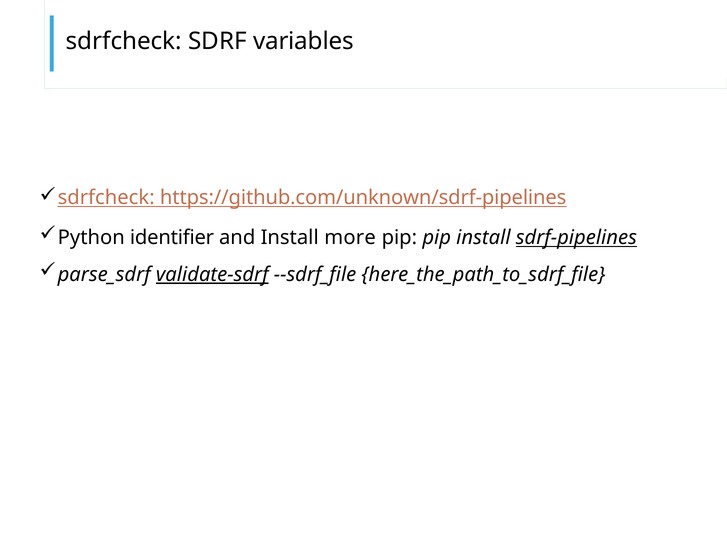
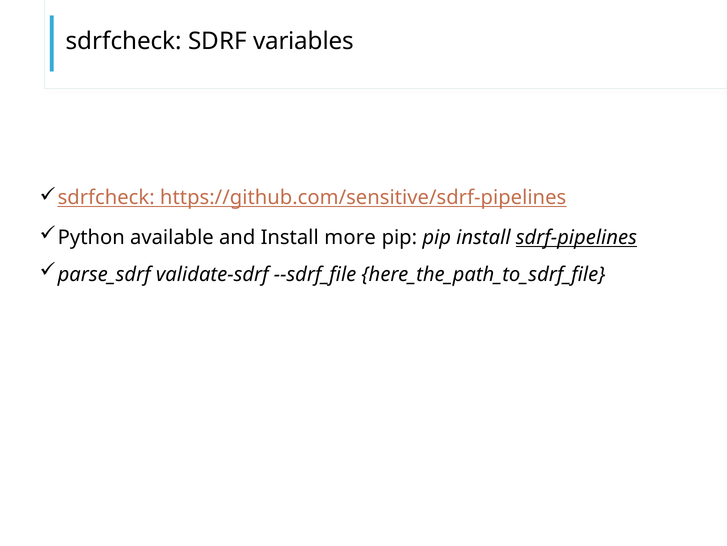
https://github.com/unknown/sdrf-pipelines: https://github.com/unknown/sdrf-pipelines -> https://github.com/sensitive/sdrf-pipelines
identifier: identifier -> available
validate-sdrf underline: present -> none
